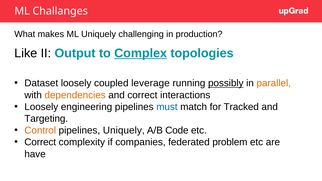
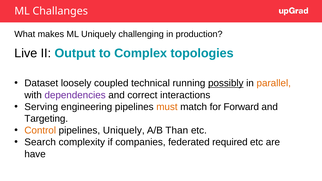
Like: Like -> Live
Complex underline: present -> none
leverage: leverage -> technical
dependencies colour: orange -> purple
Loosely at (41, 107): Loosely -> Serving
must colour: blue -> orange
Tracked: Tracked -> Forward
Code: Code -> Than
Correct at (40, 142): Correct -> Search
problem: problem -> required
